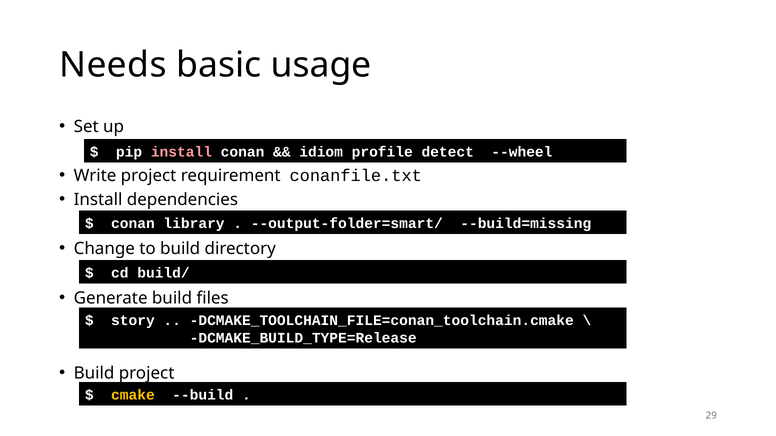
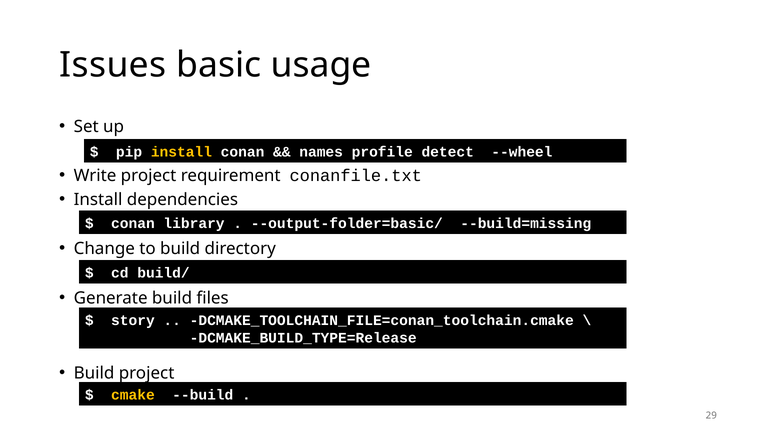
Needs: Needs -> Issues
install at (181, 152) colour: pink -> yellow
idiom: idiom -> names
--output-folder=smart/: --output-folder=smart/ -> --output-folder=basic/
